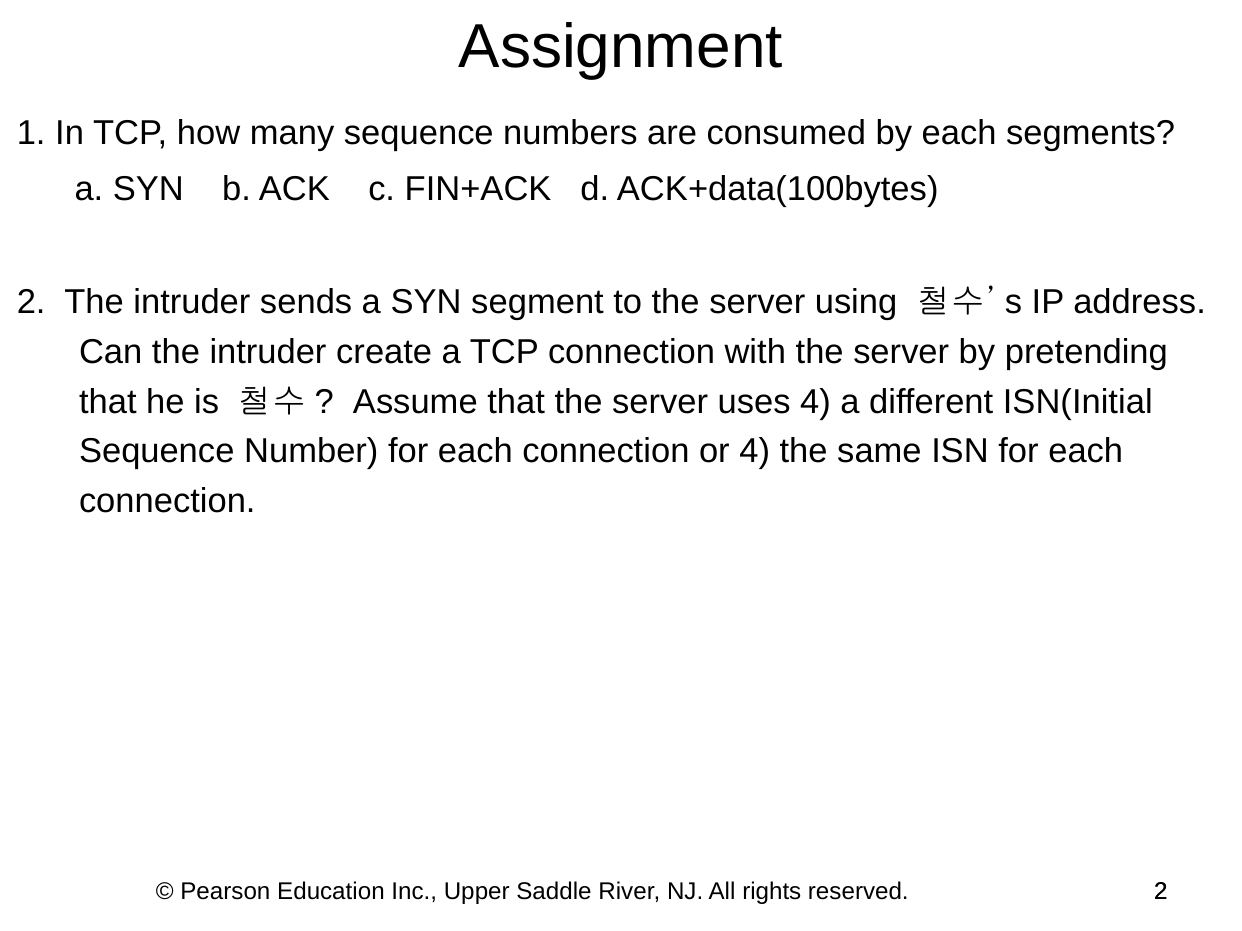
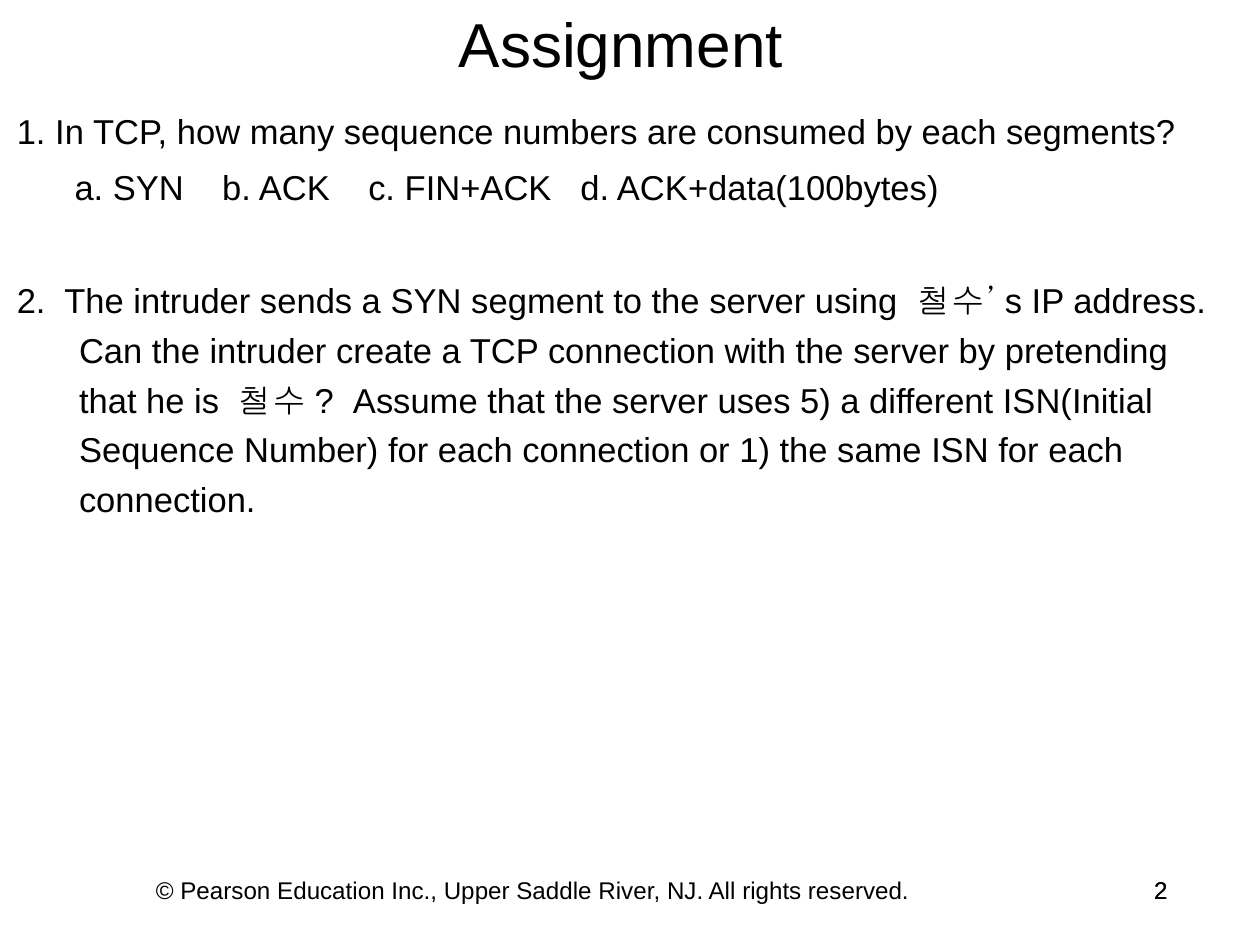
uses 4: 4 -> 5
or 4: 4 -> 1
